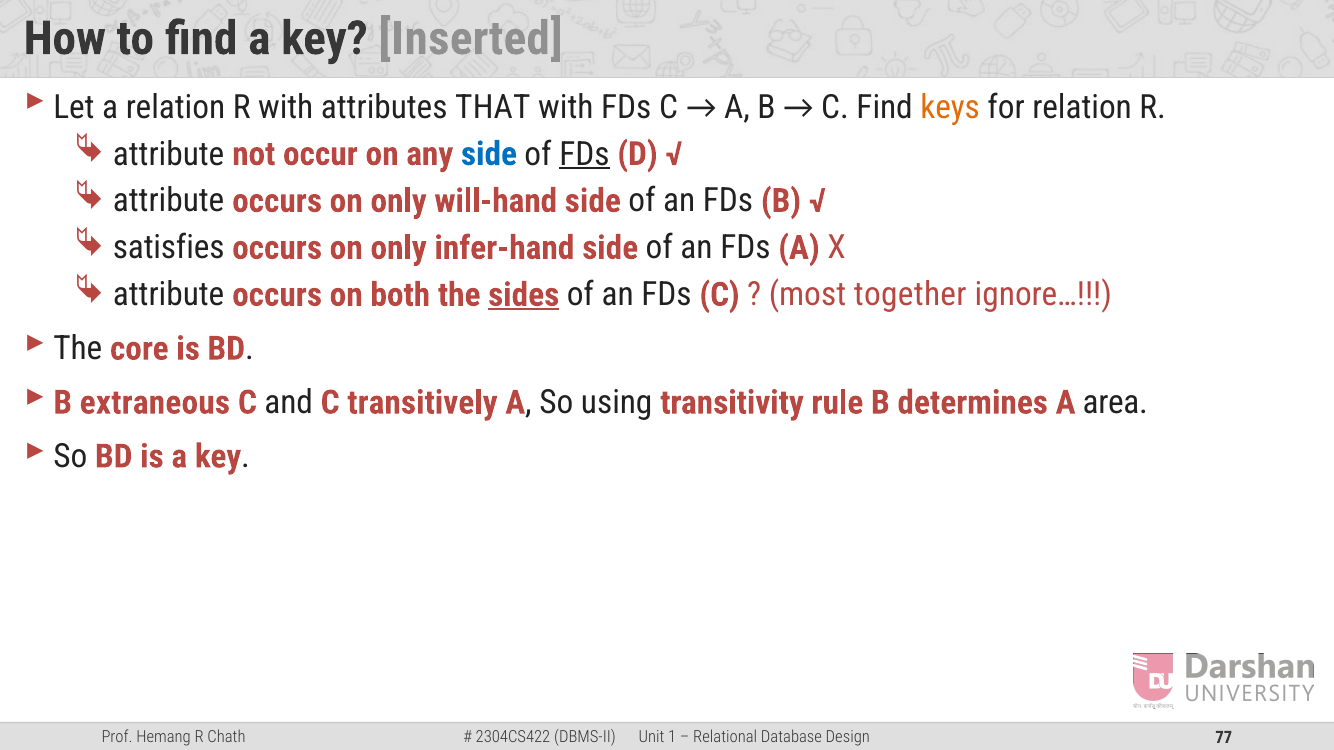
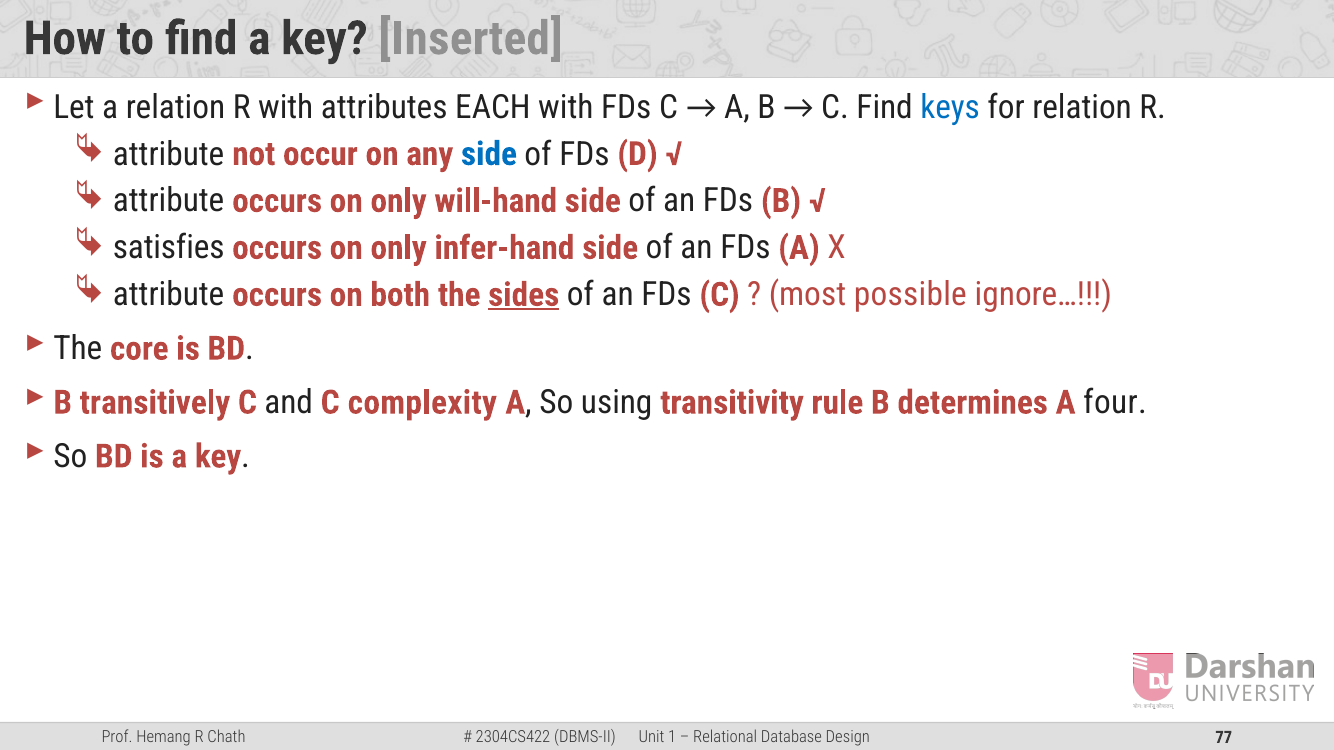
THAT: THAT -> EACH
keys colour: orange -> blue
FDs at (584, 154) underline: present -> none
together: together -> possible
extraneous: extraneous -> transitively
transitively: transitively -> complexity
area: area -> four
